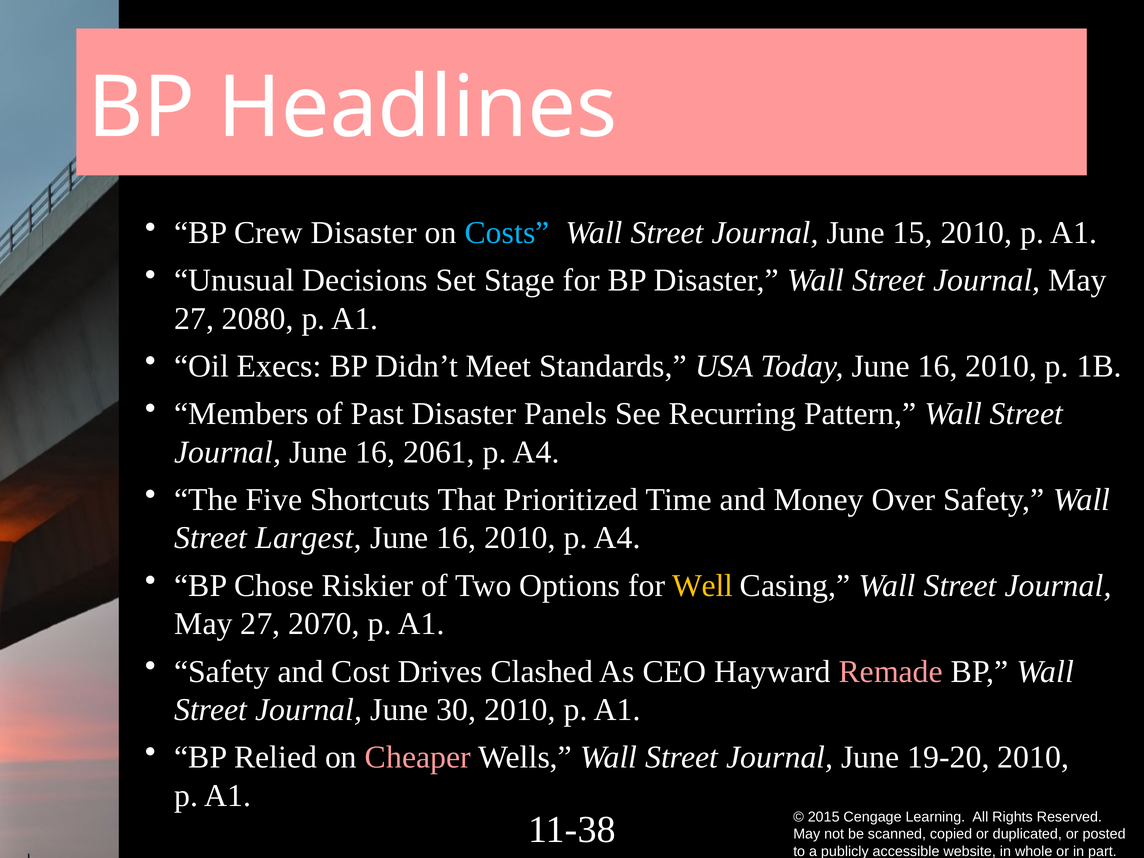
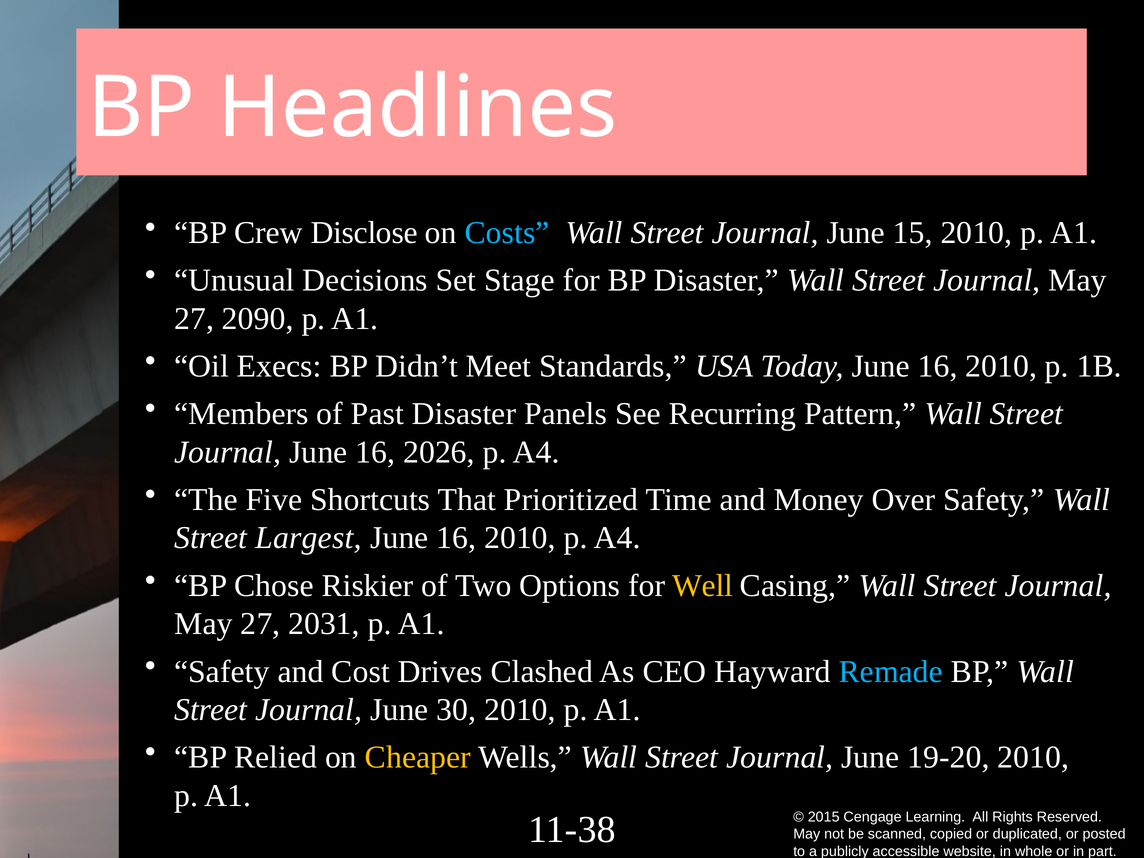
Crew Disaster: Disaster -> Disclose
2080: 2080 -> 2090
2061: 2061 -> 2026
2070: 2070 -> 2031
Remade colour: pink -> light blue
Cheaper colour: pink -> yellow
